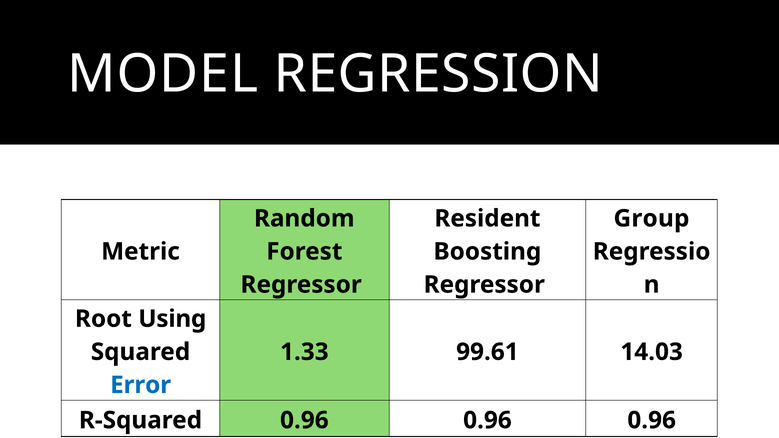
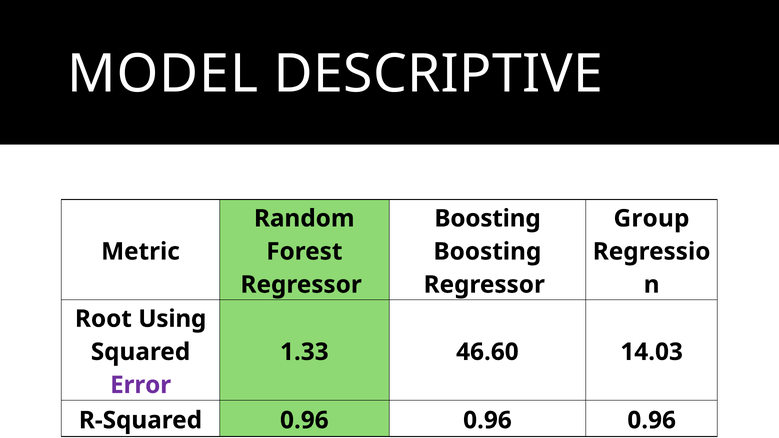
REGRESSION: REGRESSION -> DESCRIPTIVE
Resident at (487, 219): Resident -> Boosting
99.61: 99.61 -> 46.60
Error colour: blue -> purple
